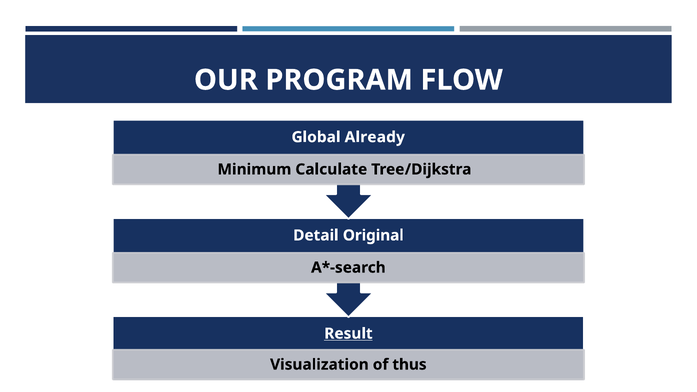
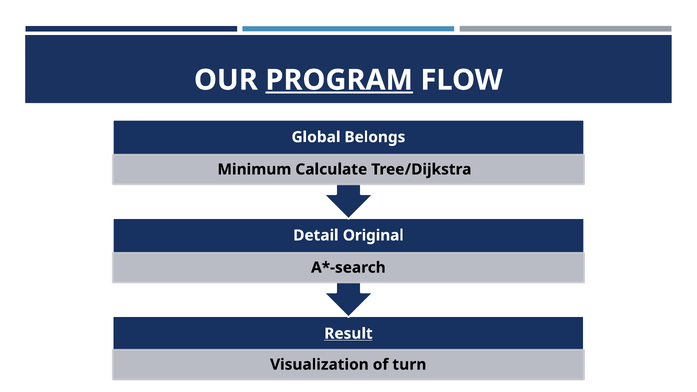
PROGRAM underline: none -> present
Already: Already -> Belongs
thus: thus -> turn
